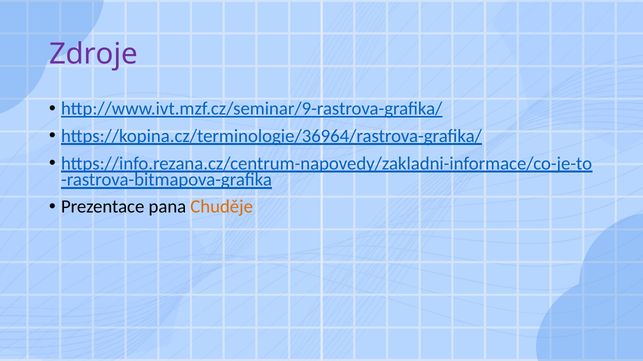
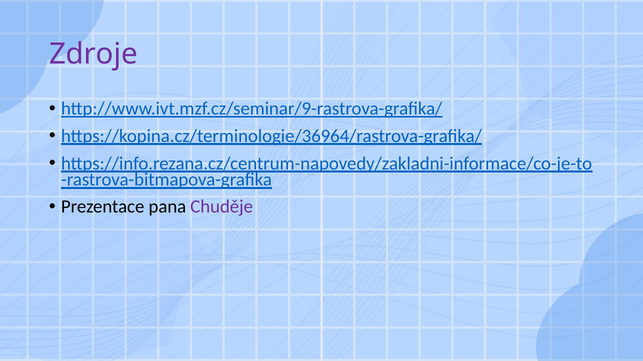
Chuděje colour: orange -> purple
